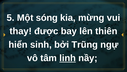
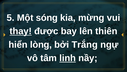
thay underline: none -> present
sinh: sinh -> lòng
Trũng: Trũng -> Trắng
